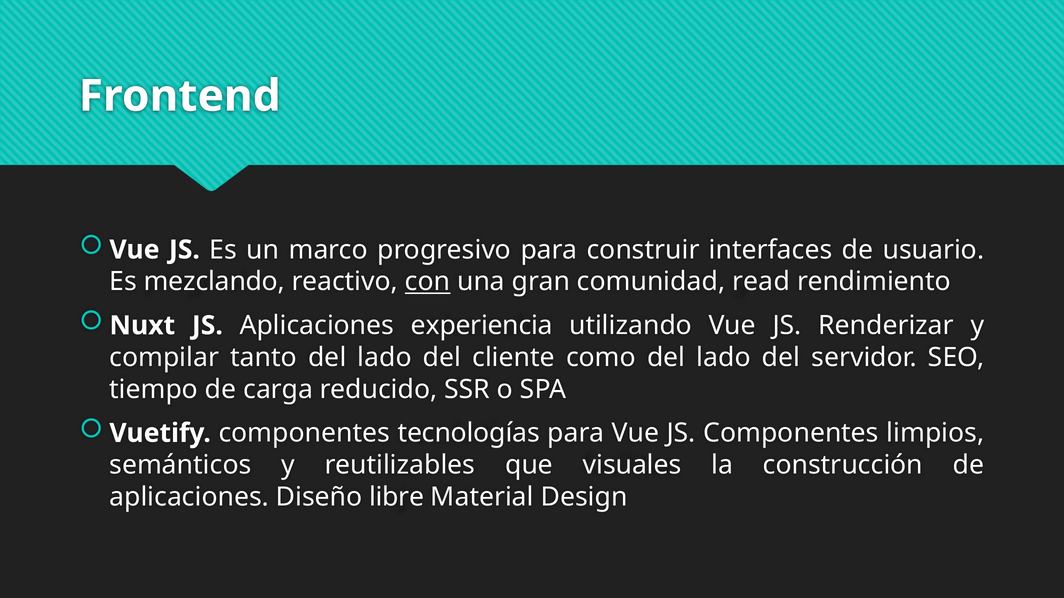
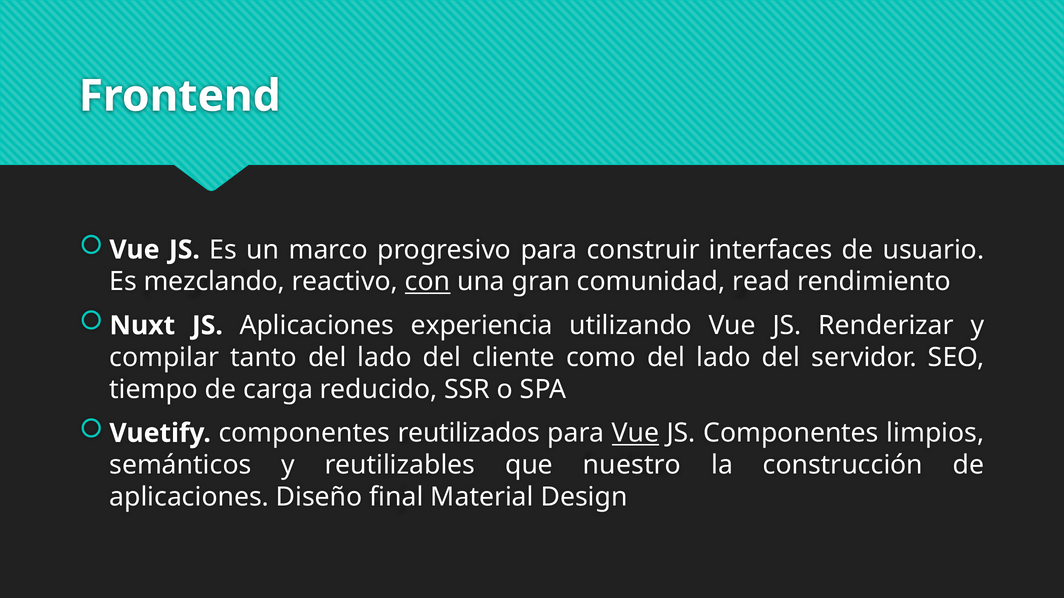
tecnologías: tecnologías -> reutilizados
Vue at (635, 433) underline: none -> present
visuales: visuales -> nuestro
libre: libre -> final
